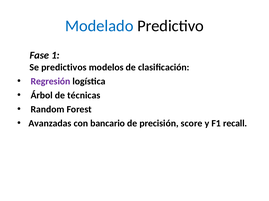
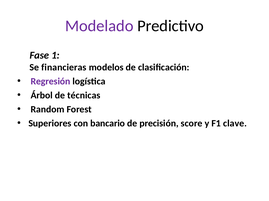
Modelado colour: blue -> purple
predictivos: predictivos -> financieras
Avanzadas: Avanzadas -> Superiores
recall: recall -> clave
